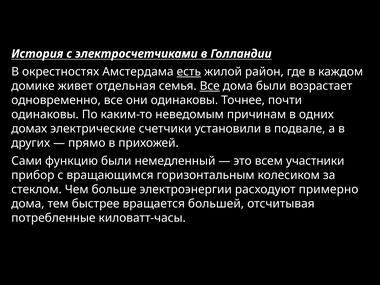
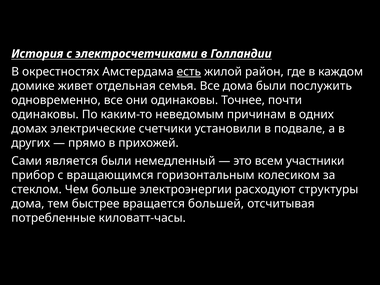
Все at (210, 86) underline: present -> none
возрастает: возрастает -> послужить
функцию: функцию -> является
примерно: примерно -> структуры
